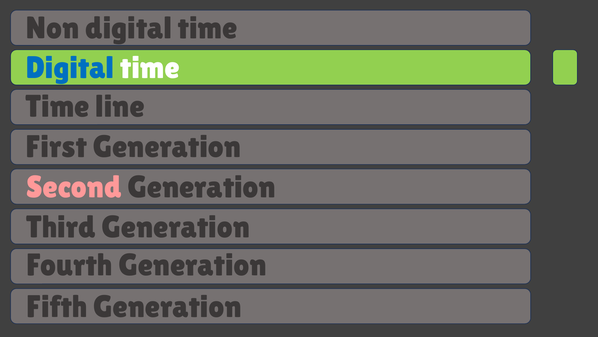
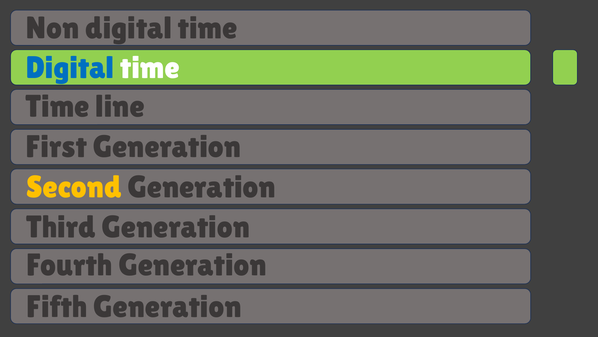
Second colour: pink -> yellow
